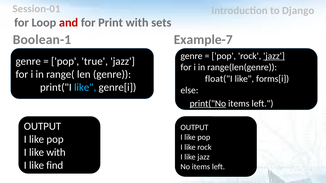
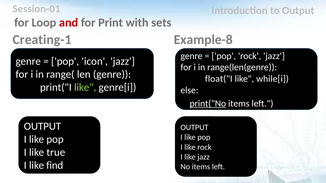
to Django: Django -> Output
Boolean-1: Boolean-1 -> Creating-1
Example-7: Example-7 -> Example-8
jazz at (274, 56) underline: present -> none
true: true -> icon
forms[i: forms[i -> while[i
like at (85, 87) colour: light blue -> light green
like with: with -> true
